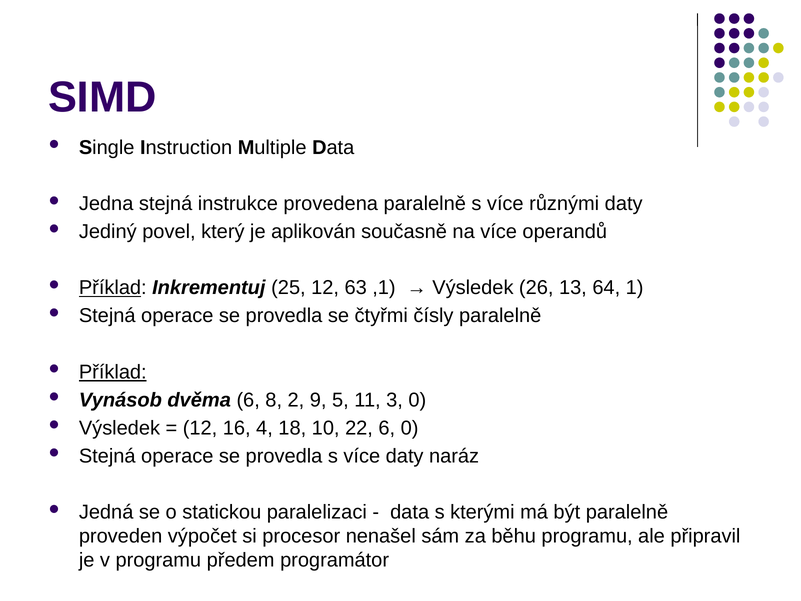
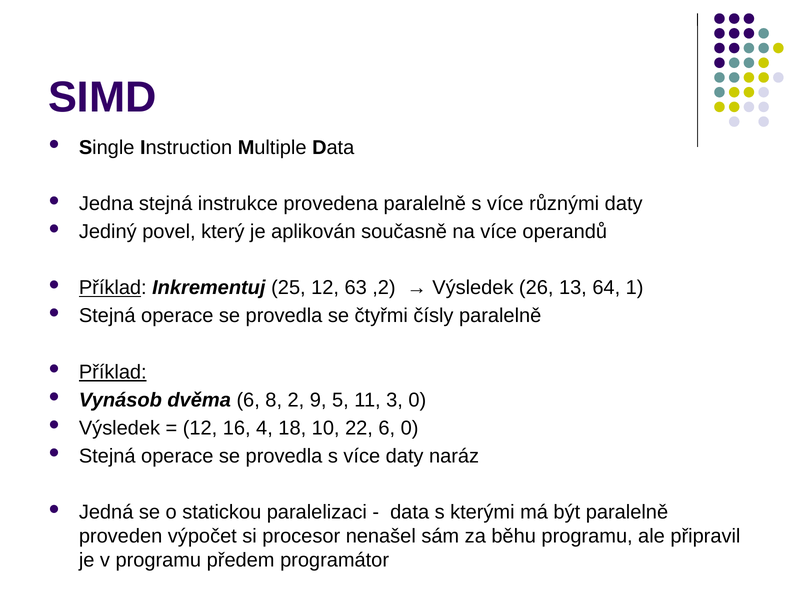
,1: ,1 -> ,2
